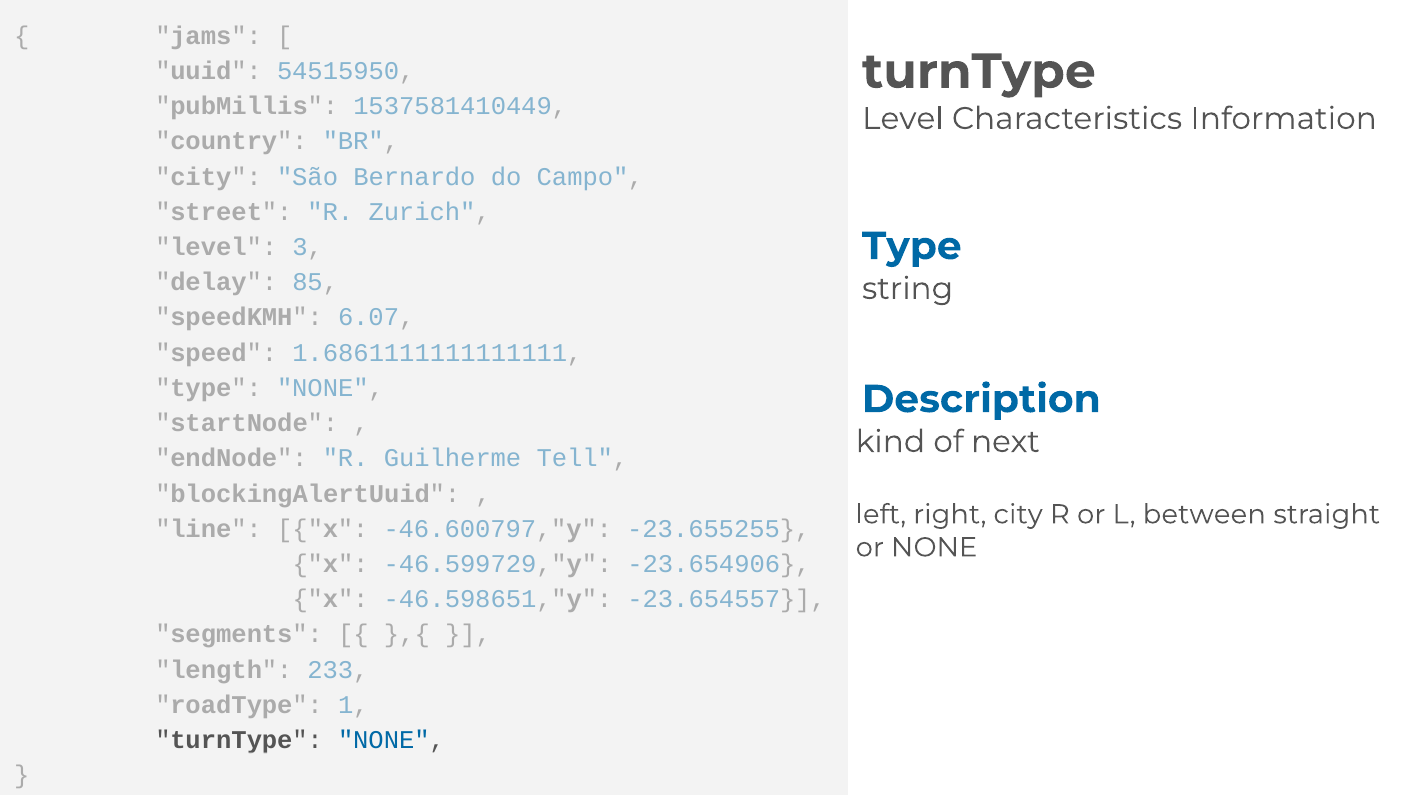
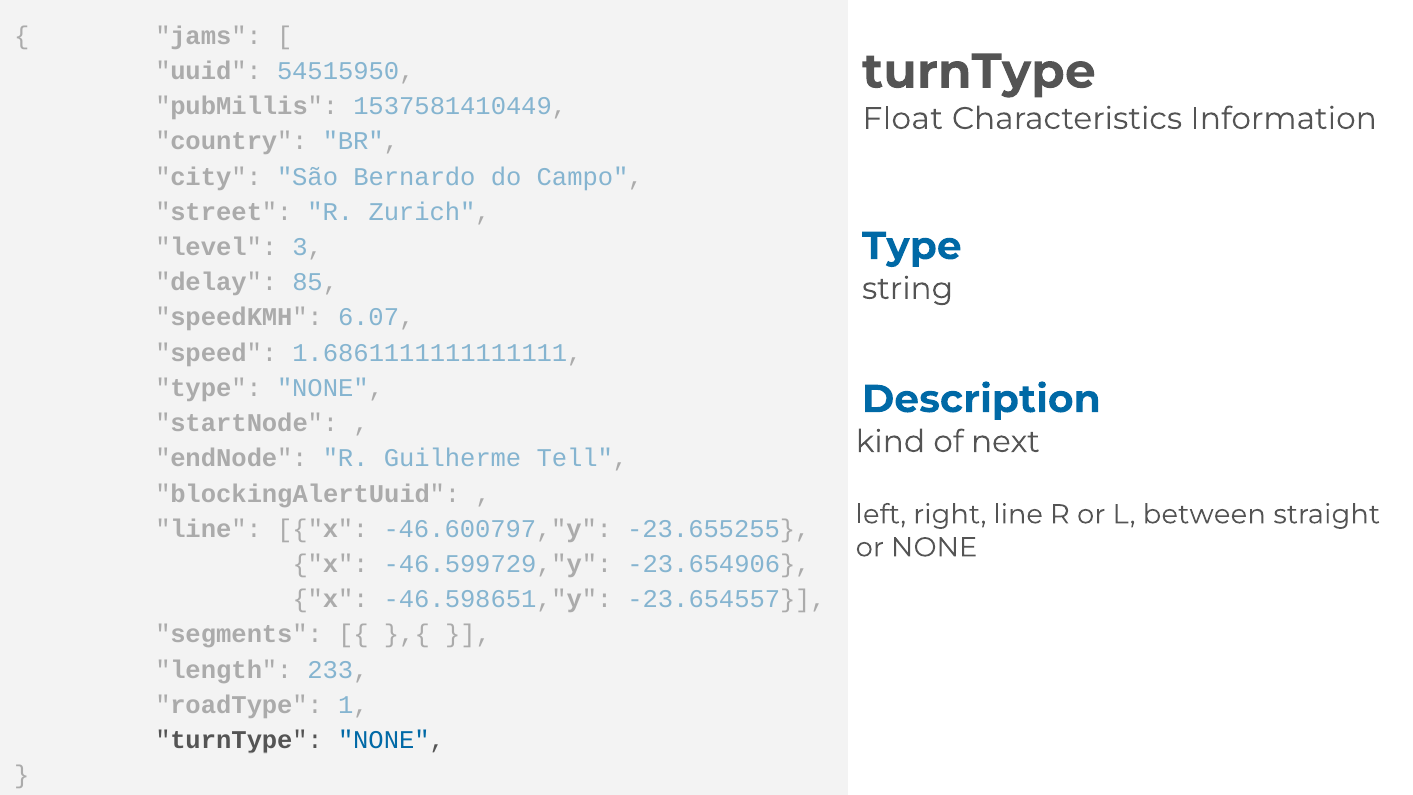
Level at (903, 119): Level -> Float
right city: city -> line
